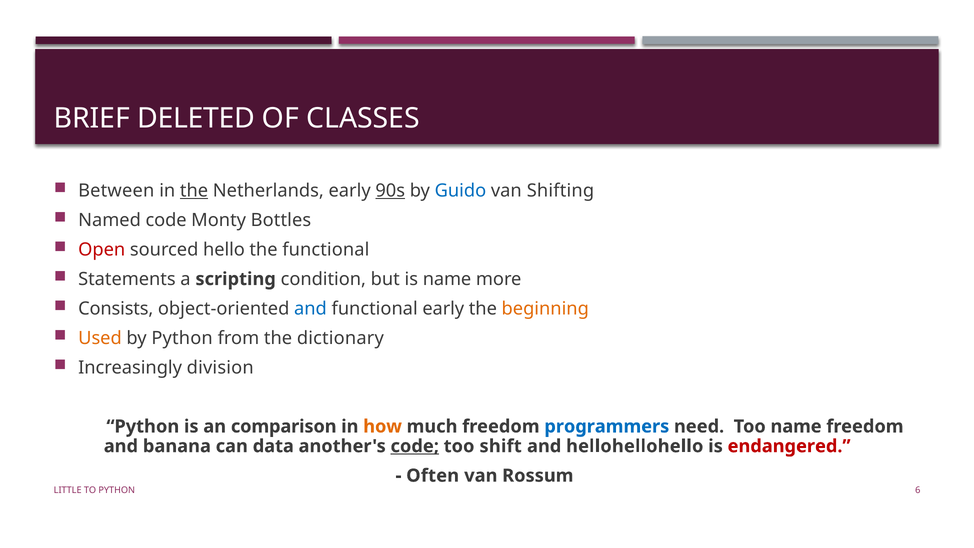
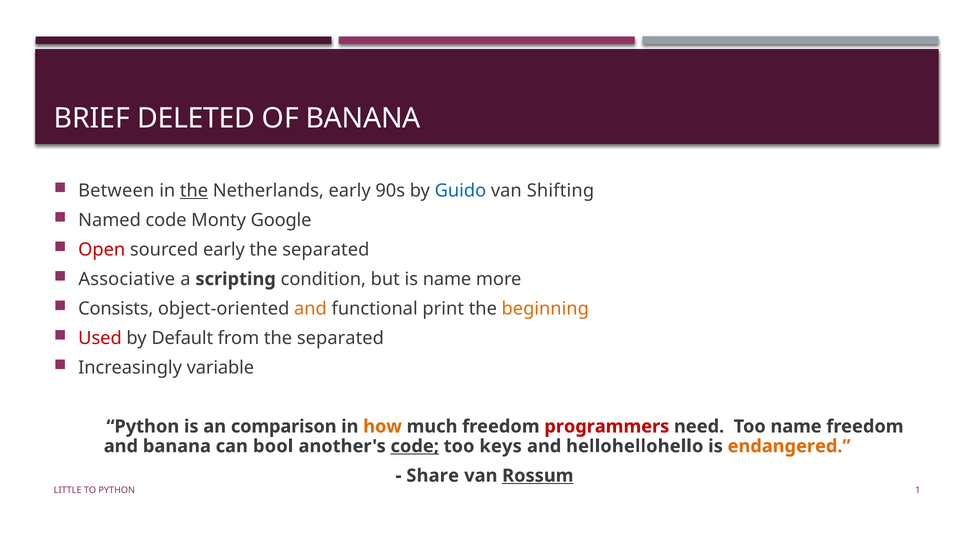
OF CLASSES: CLASSES -> BANANA
90s underline: present -> none
Bottles: Bottles -> Google
sourced hello: hello -> early
functional at (326, 250): functional -> separated
Statements: Statements -> Associative
and at (310, 308) colour: blue -> orange
functional early: early -> print
Used colour: orange -> red
by Python: Python -> Default
from the dictionary: dictionary -> separated
division: division -> variable
programmers colour: blue -> red
data: data -> bool
shift: shift -> keys
endangered colour: red -> orange
Often: Often -> Share
Rossum underline: none -> present
6: 6 -> 1
